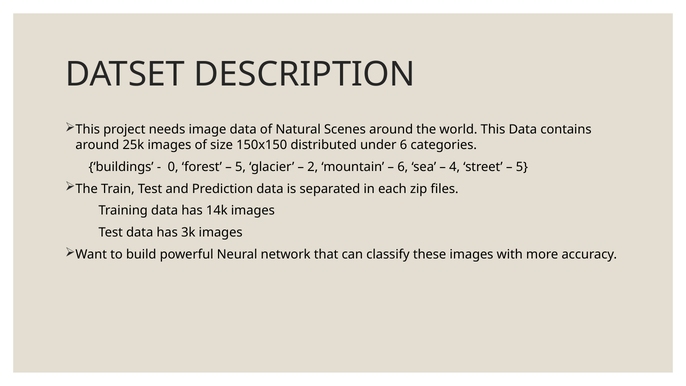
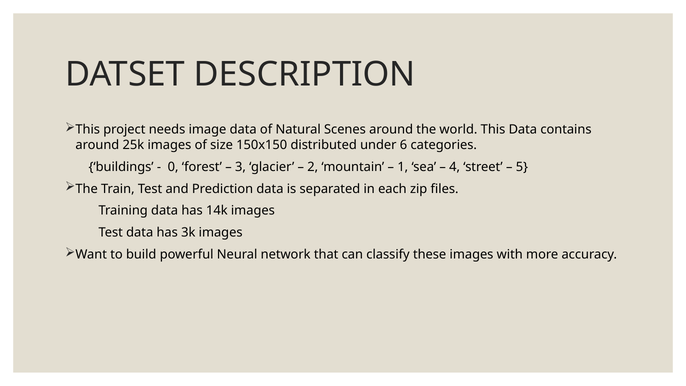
5 at (240, 167): 5 -> 3
6 at (403, 167): 6 -> 1
